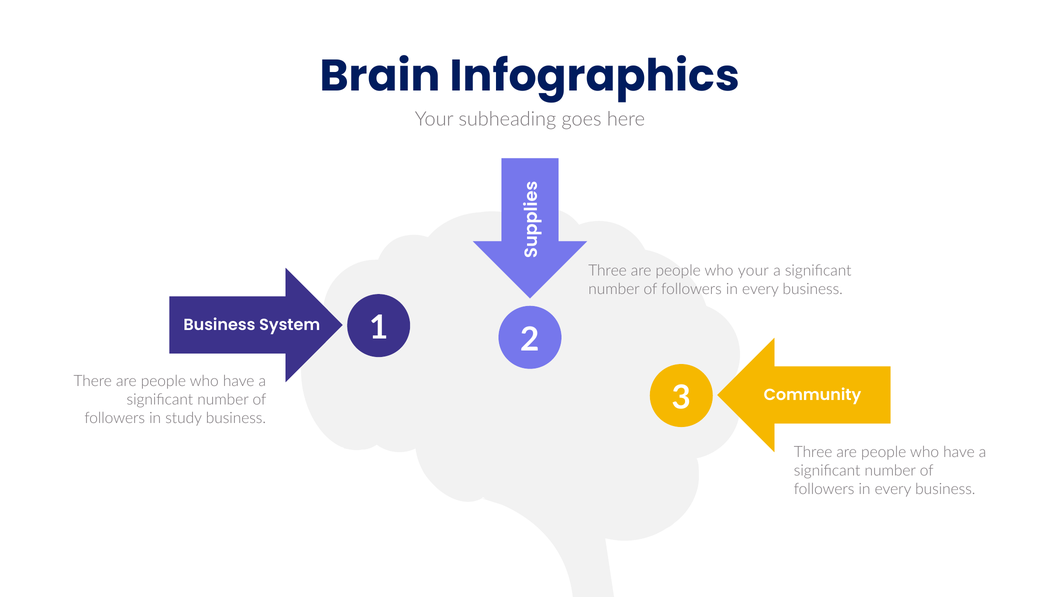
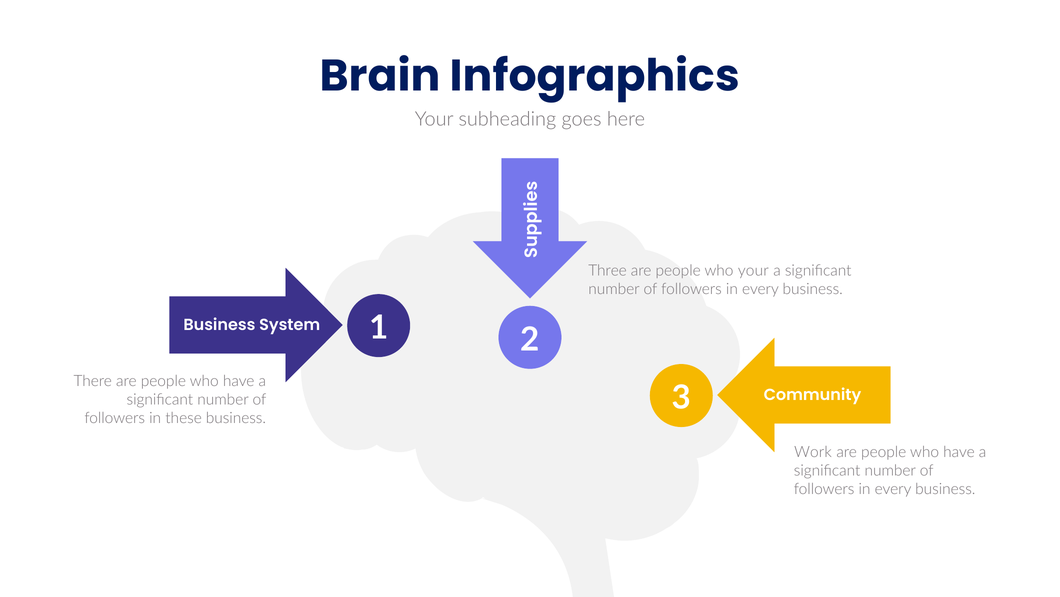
study: study -> these
Three at (813, 452): Three -> Work
